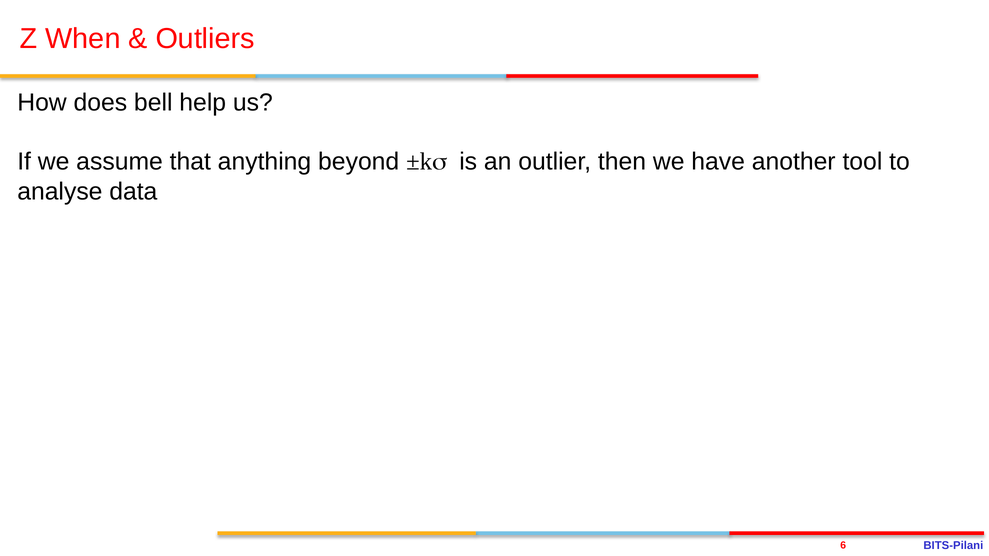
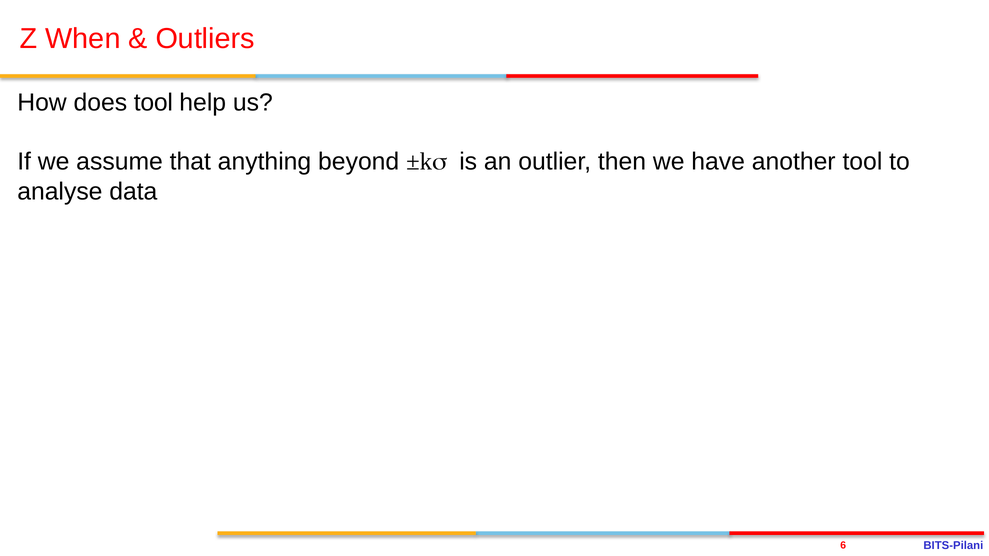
does bell: bell -> tool
